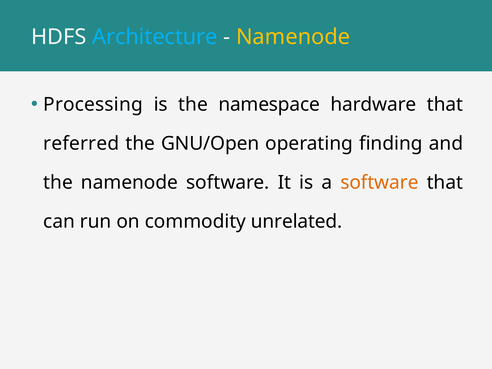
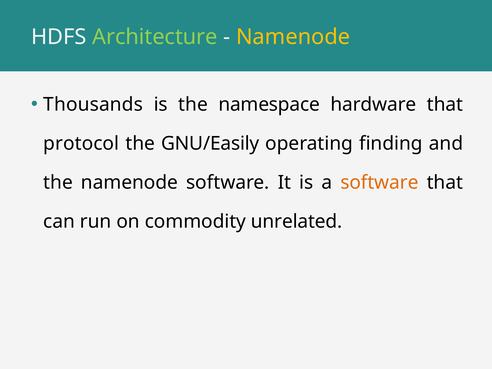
Architecture colour: light blue -> light green
Processing: Processing -> Thousands
referred: referred -> protocol
GNU/Open: GNU/Open -> GNU/Easily
